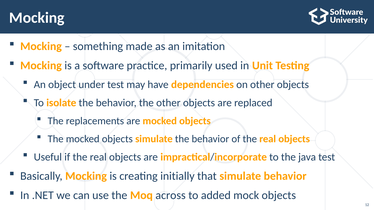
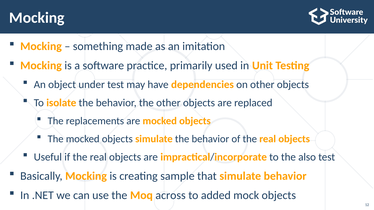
java: java -> also
initially: initially -> sample
